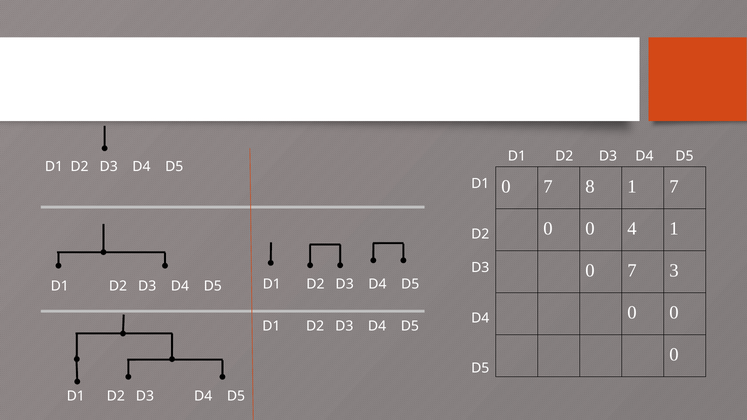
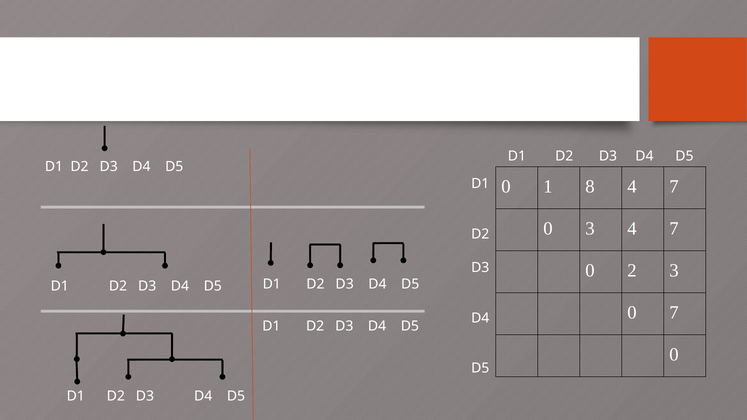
7 at (548, 187): 7 -> 1
8 1: 1 -> 4
0 at (590, 229): 0 -> 3
1 at (674, 229): 1 -> 7
7 at (632, 271): 7 -> 2
0 at (674, 313): 0 -> 7
